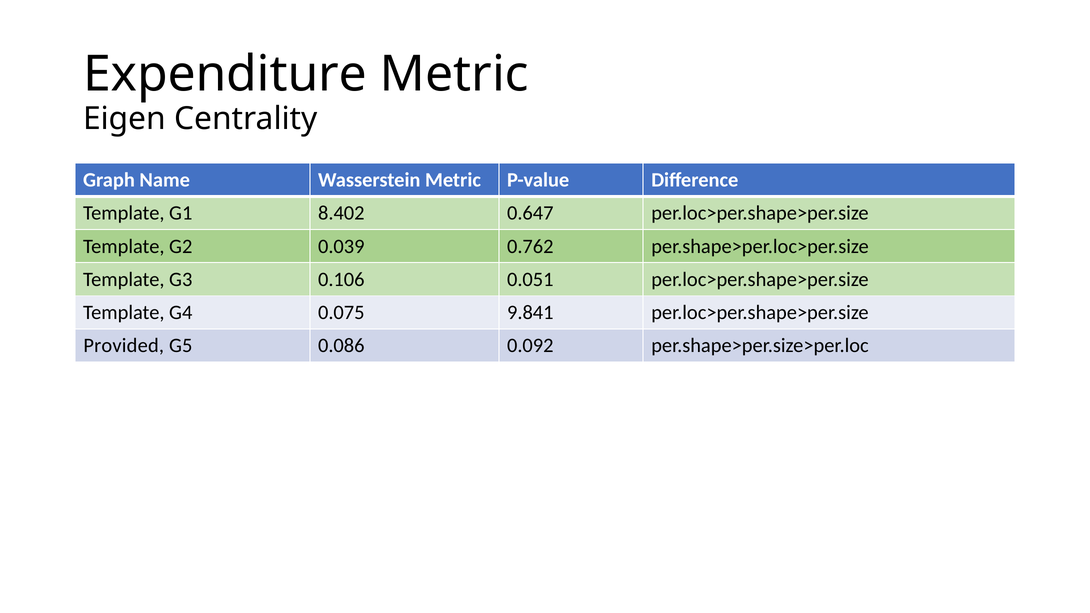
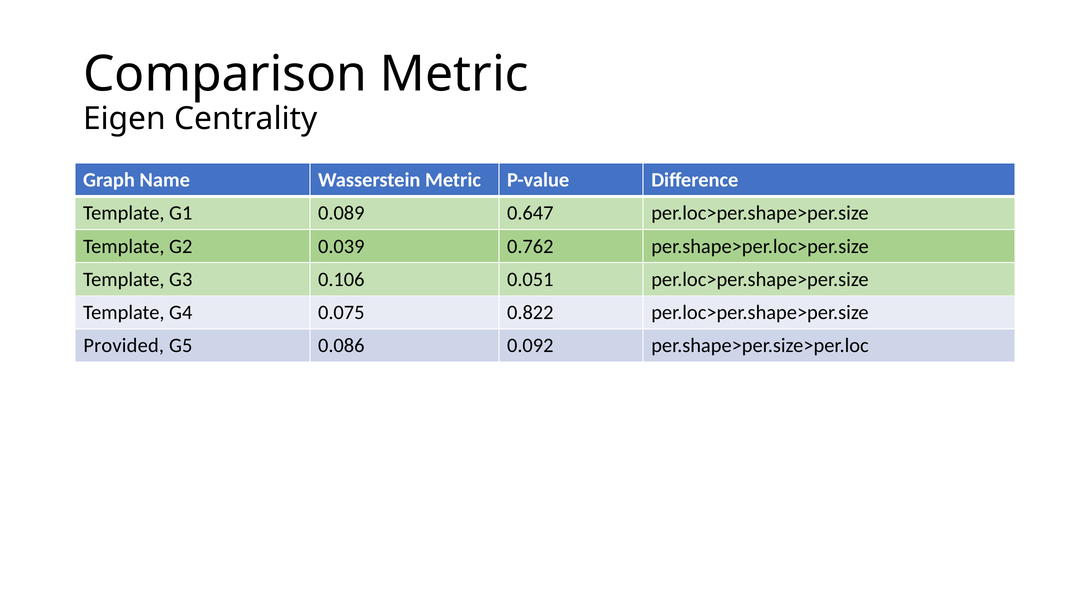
Expenditure: Expenditure -> Comparison
8.402: 8.402 -> 0.089
9.841: 9.841 -> 0.822
